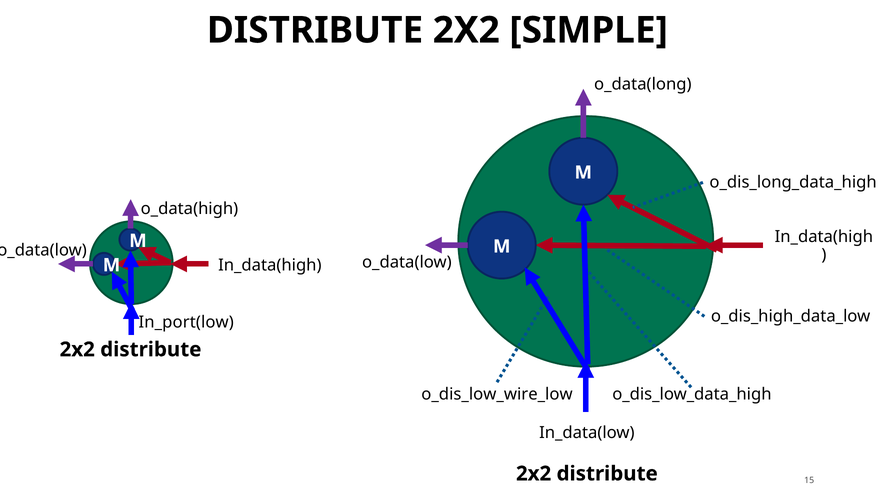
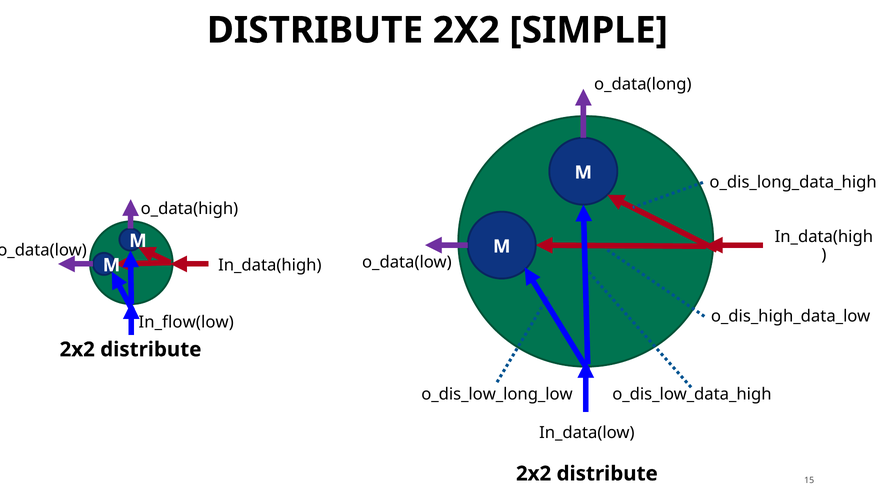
In_port(low: In_port(low -> In_flow(low
o_dis_low_wire_low: o_dis_low_wire_low -> o_dis_low_long_low
